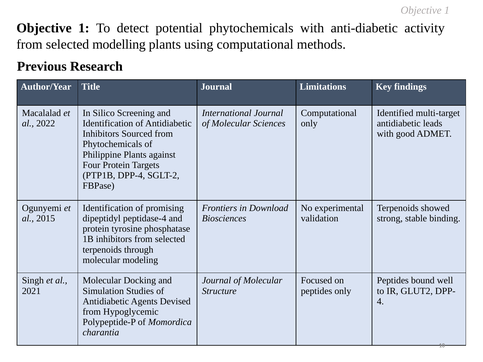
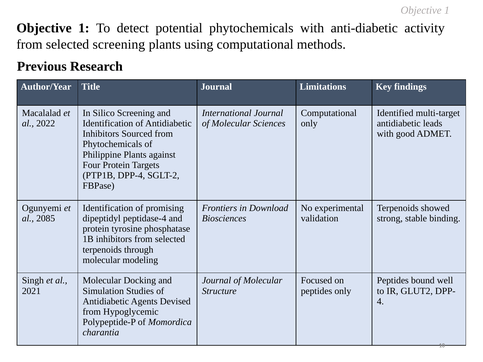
selected modelling: modelling -> screening
2015: 2015 -> 2085
